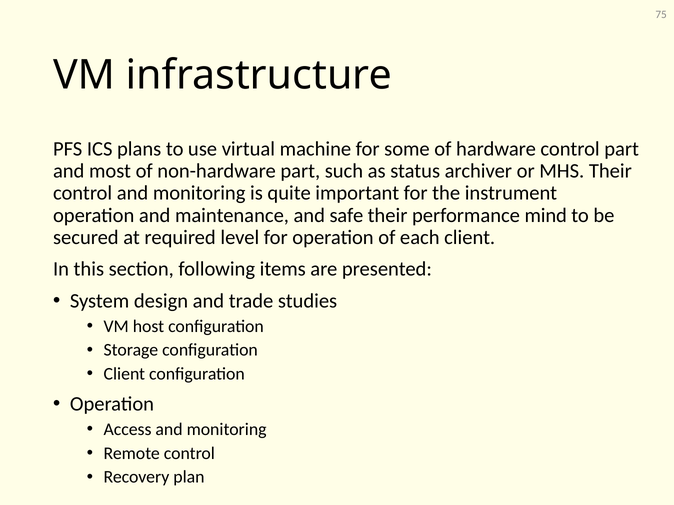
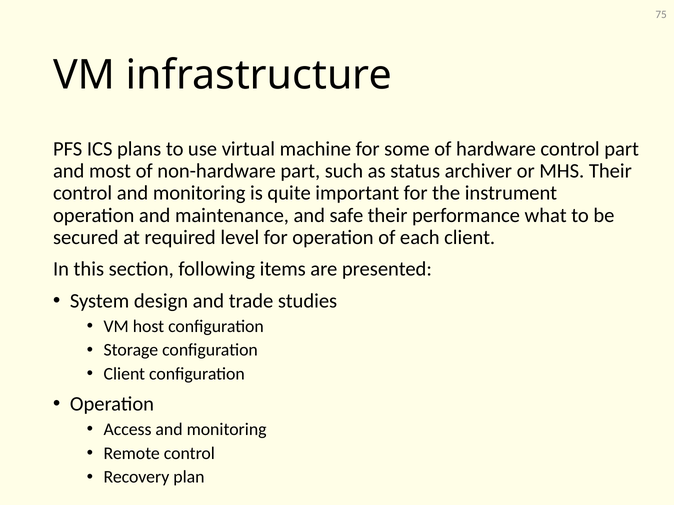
mind: mind -> what
